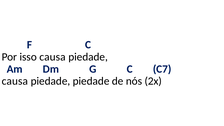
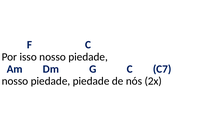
isso causa: causa -> nosso
causa at (15, 81): causa -> nosso
